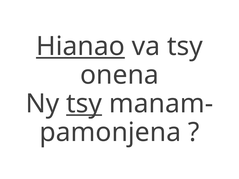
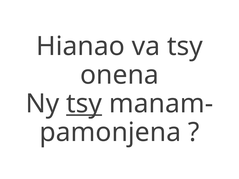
Hianao underline: present -> none
